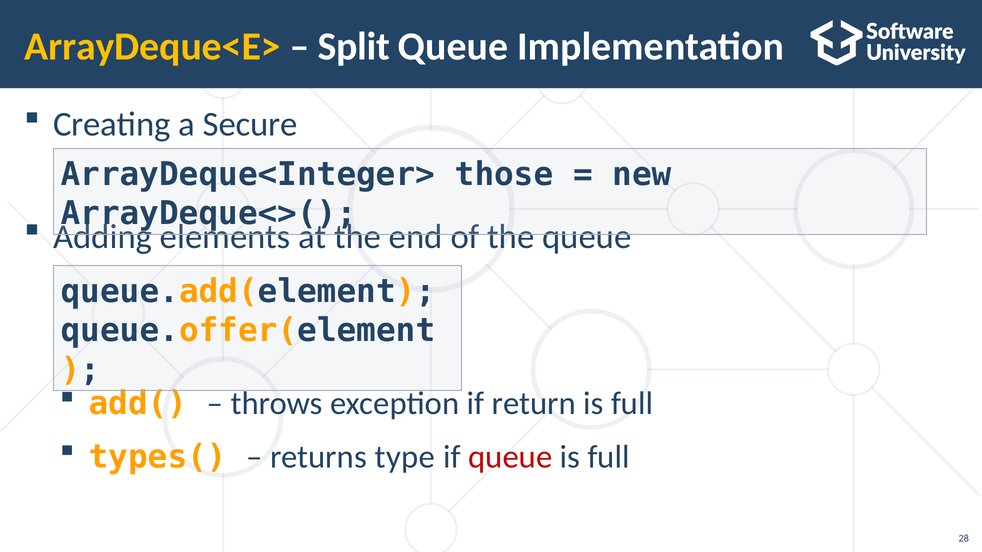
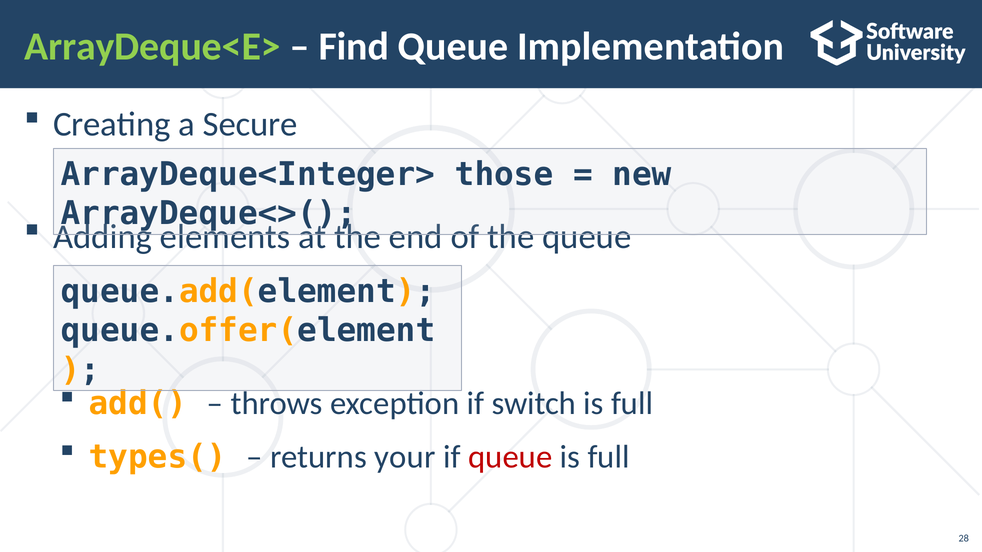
ArrayDeque<E> colour: yellow -> light green
Split: Split -> Find
return: return -> switch
type: type -> your
